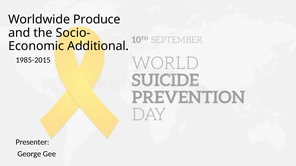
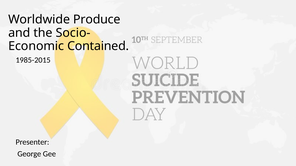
Additional: Additional -> Contained
